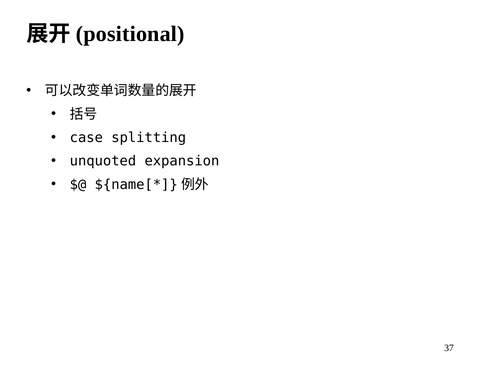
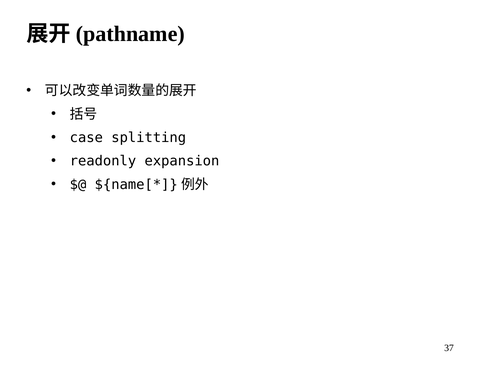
positional: positional -> pathname
unquoted: unquoted -> readonly
